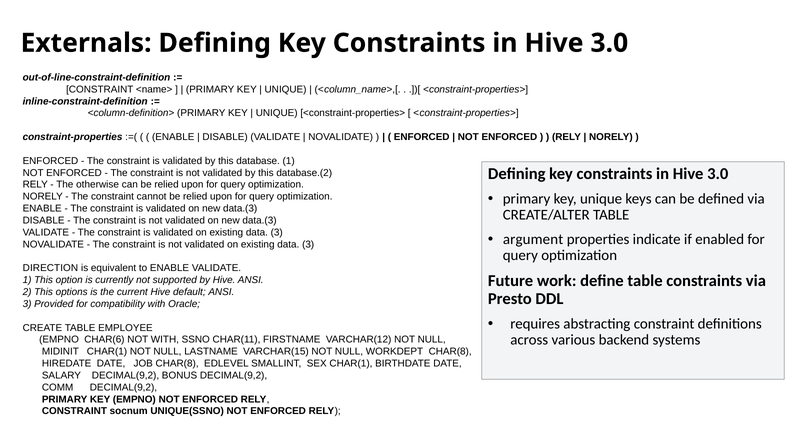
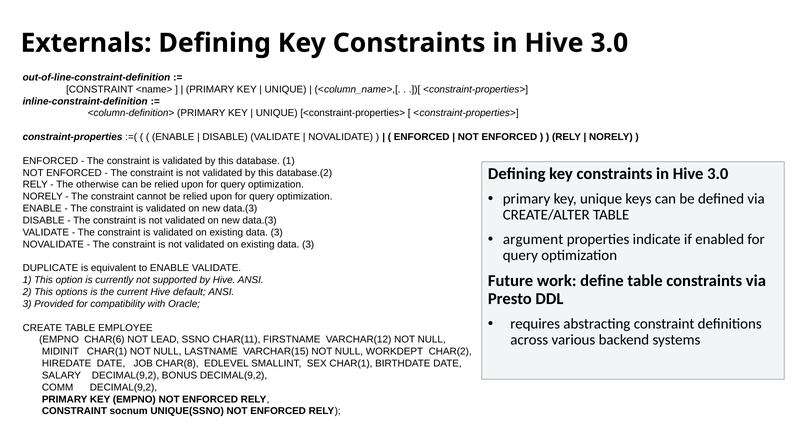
DIRECTION: DIRECTION -> DUPLICATE
NOT WITH: WITH -> LEAD
WORKDEPT CHAR(8: CHAR(8 -> CHAR(2
